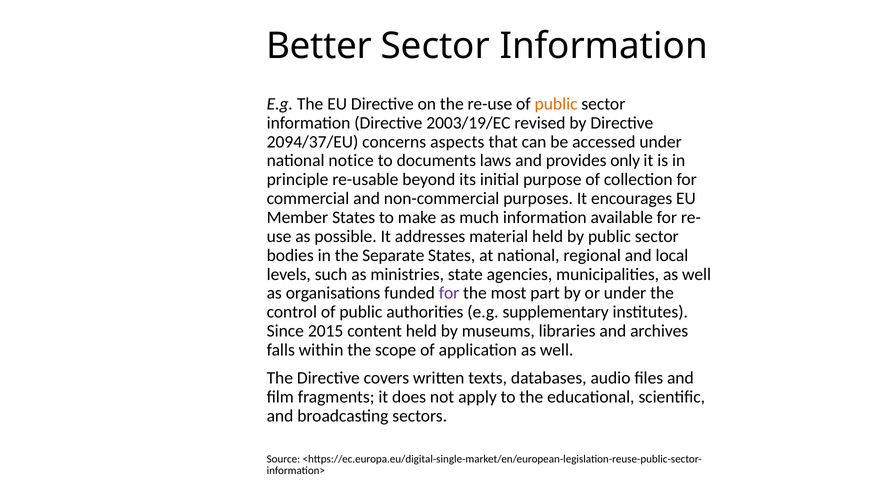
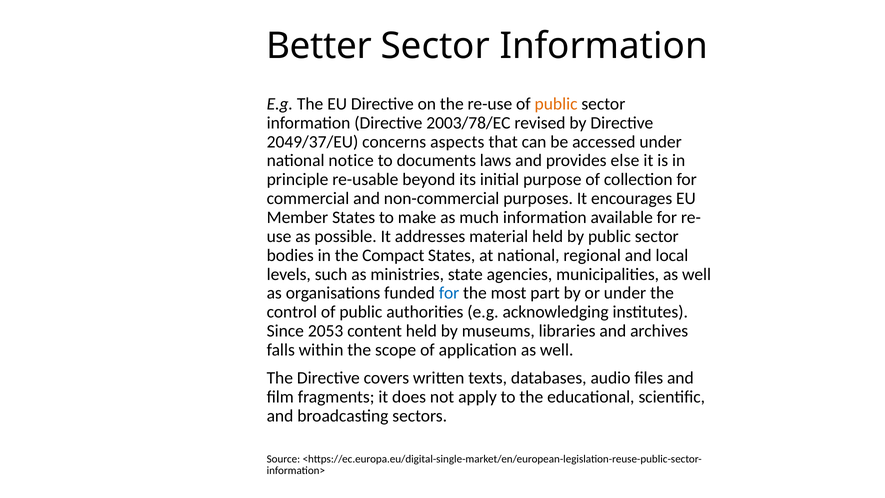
2003/19/EC: 2003/19/EC -> 2003/78/EC
2094/37/EU: 2094/37/EU -> 2049/37/EU
only: only -> else
Separate: Separate -> Compact
for at (449, 293) colour: purple -> blue
supplementary: supplementary -> acknowledging
2015: 2015 -> 2053
